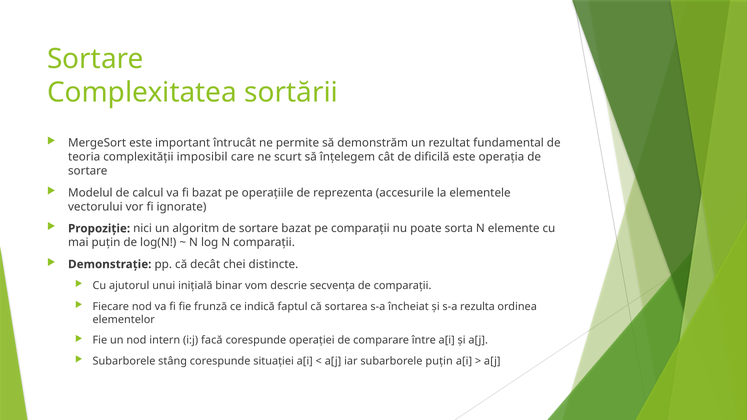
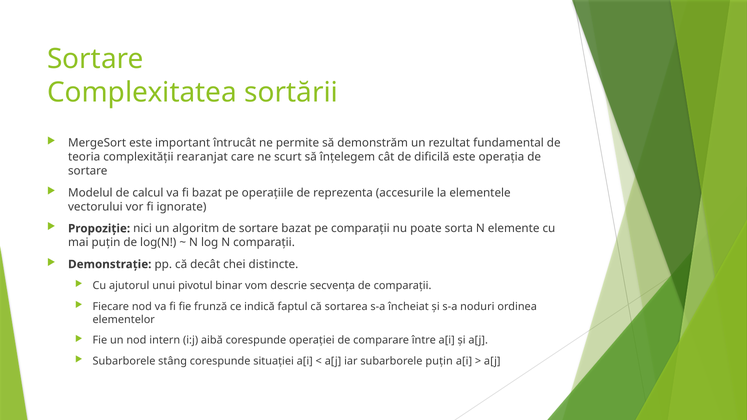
imposibil: imposibil -> rearanjat
inițială: inițială -> pivotul
rezulta: rezulta -> noduri
facă: facă -> aibă
